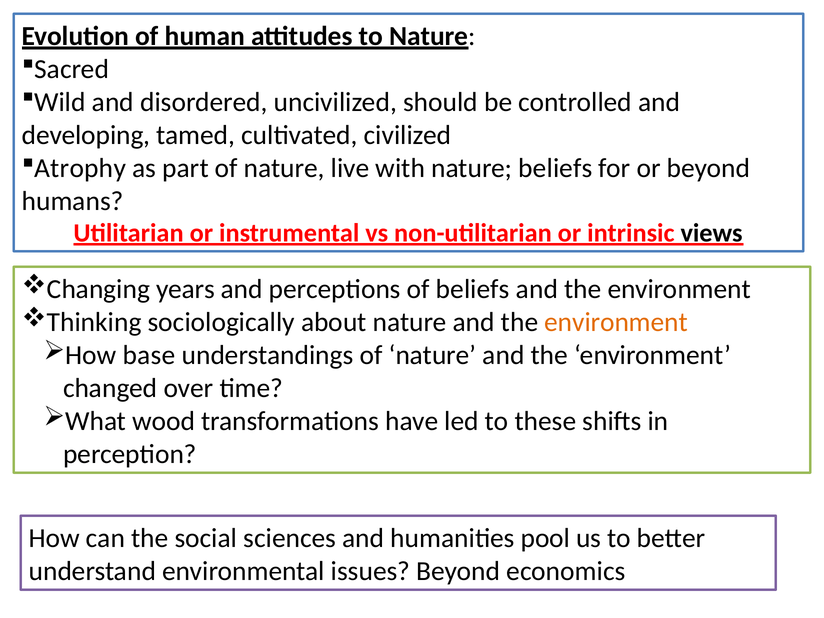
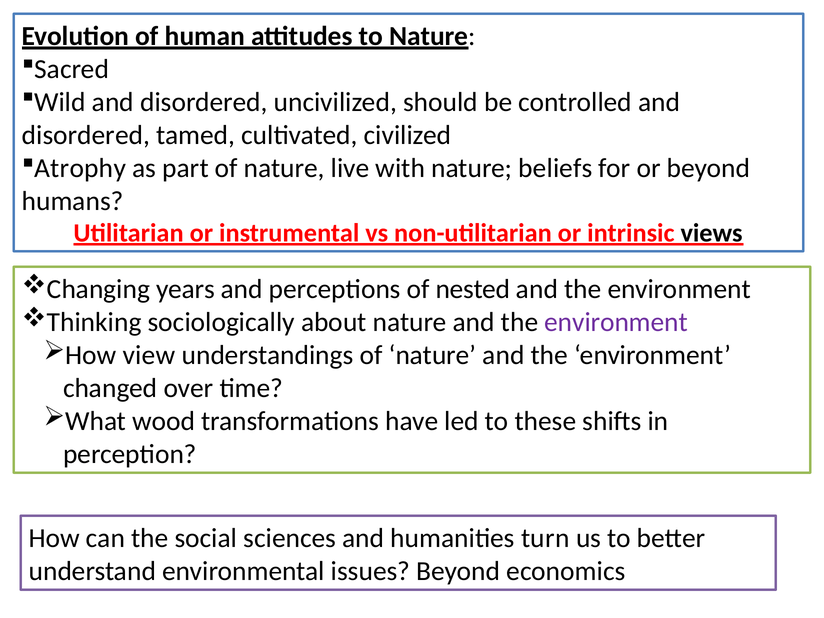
developing at (86, 135): developing -> disordered
of beliefs: beliefs -> nested
environment at (616, 322) colour: orange -> purple
base: base -> view
pool: pool -> turn
